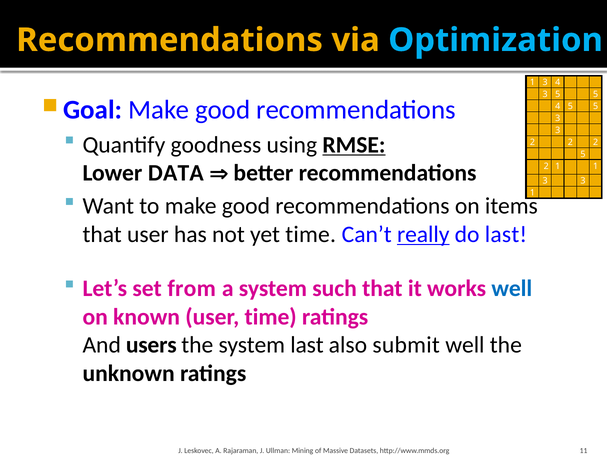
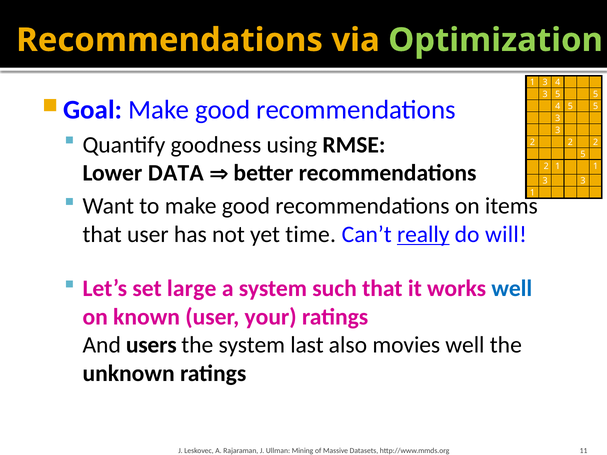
Optimization colour: light blue -> light green
RMSE underline: present -> none
do last: last -> will
from: from -> large
user time: time -> your
submit: submit -> movies
